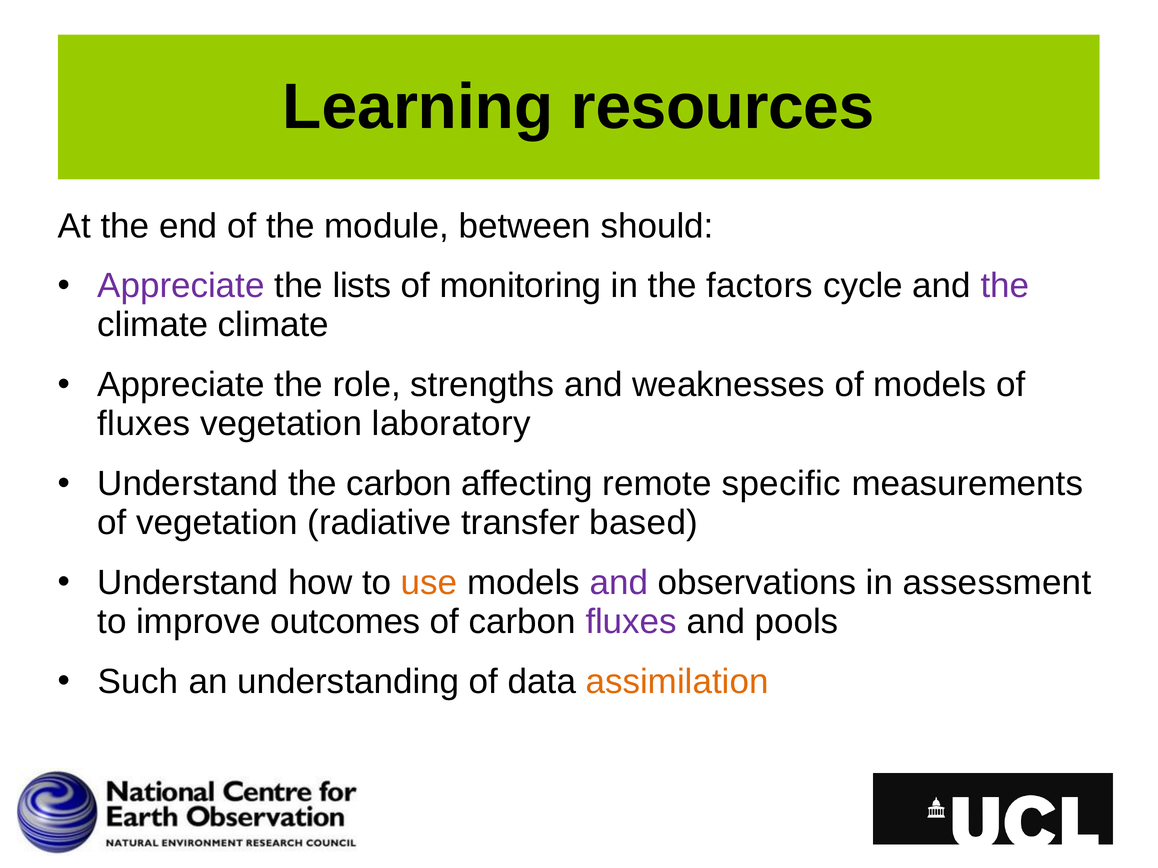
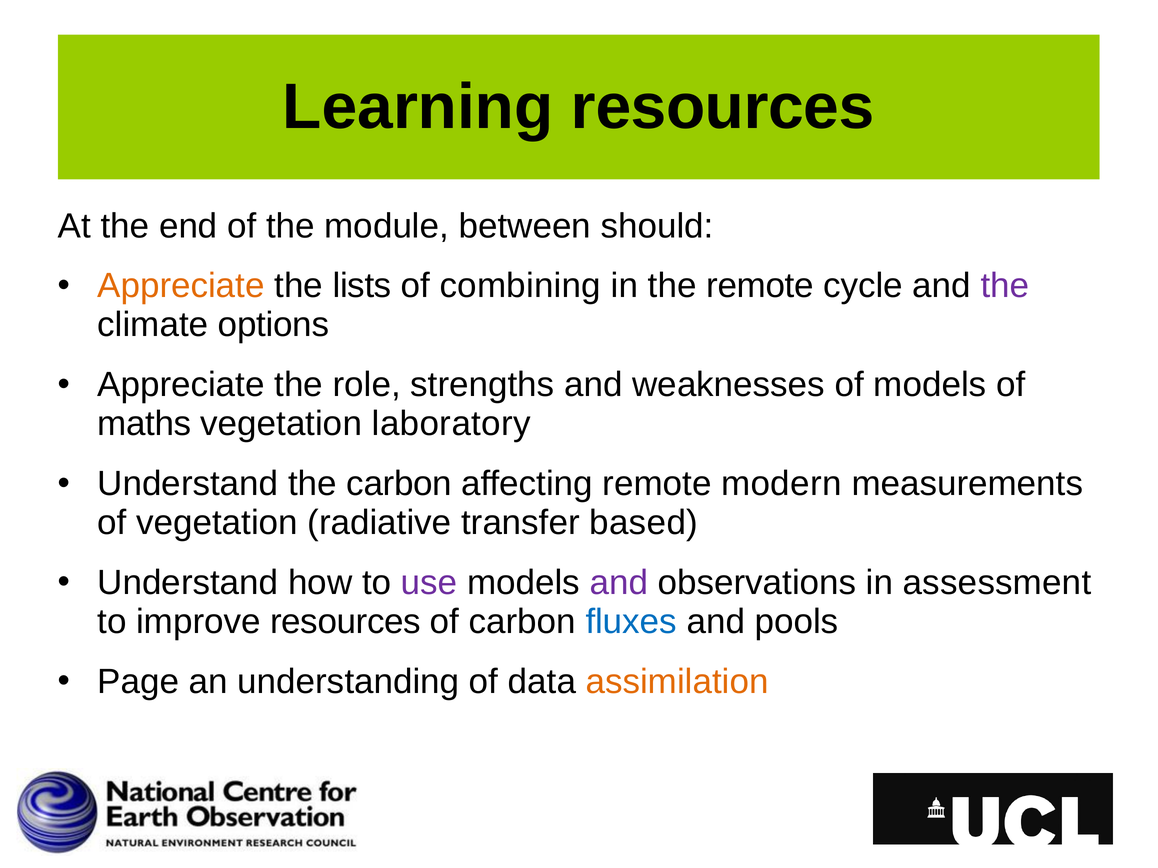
Appreciate at (181, 286) colour: purple -> orange
monitoring: monitoring -> combining
the factors: factors -> remote
climate climate: climate -> options
fluxes at (144, 424): fluxes -> maths
specific: specific -> modern
use colour: orange -> purple
improve outcomes: outcomes -> resources
fluxes at (631, 622) colour: purple -> blue
Such: Such -> Page
